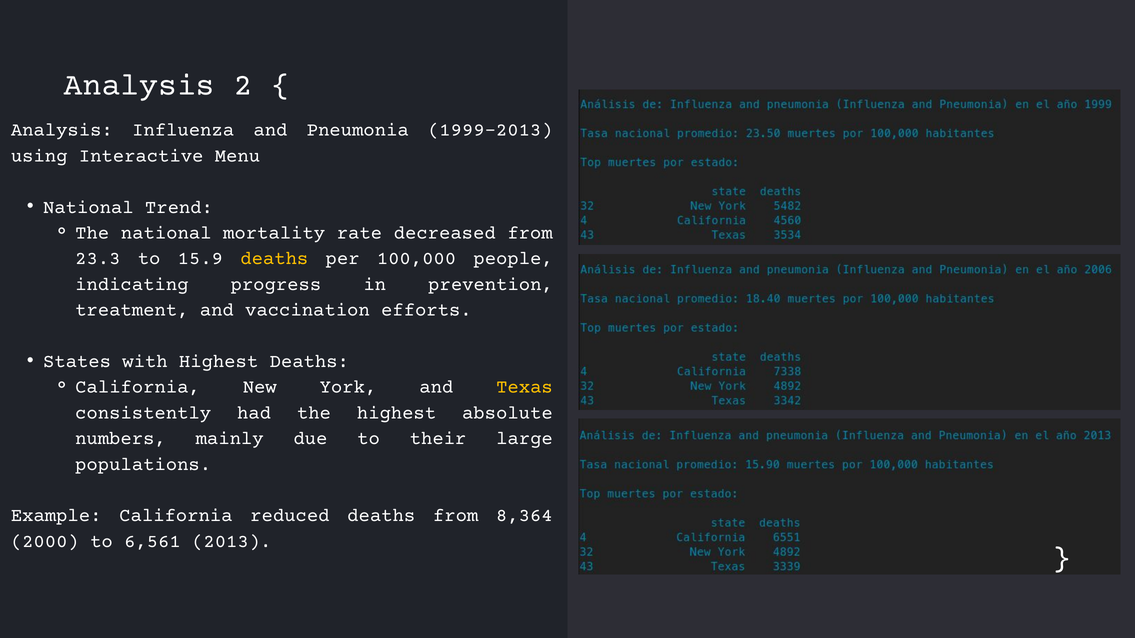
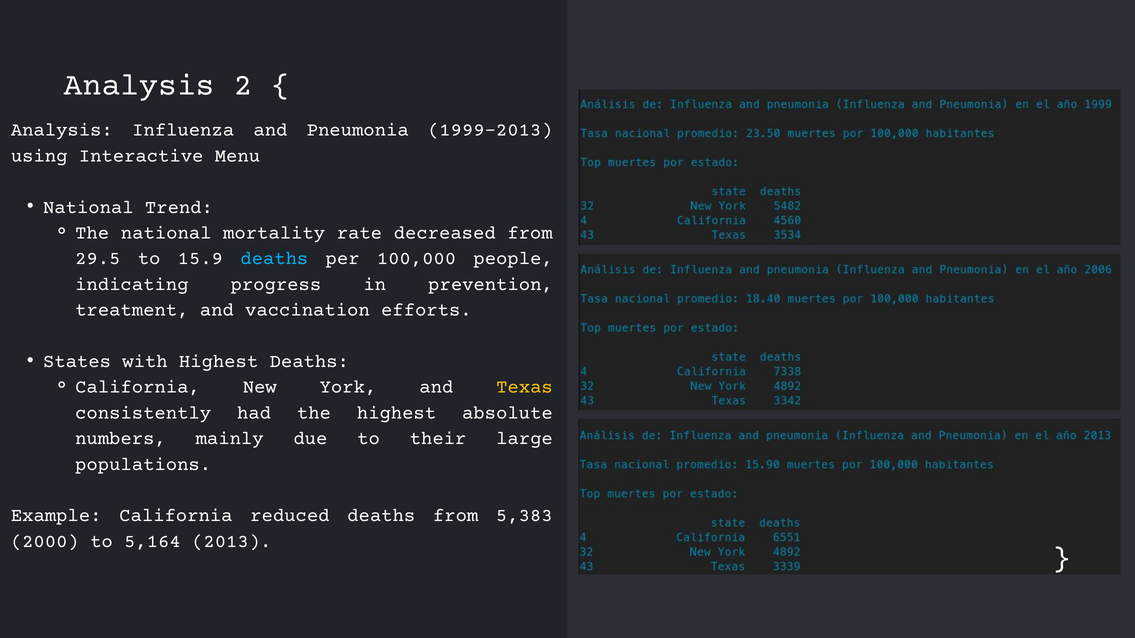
23.3: 23.3 -> 29.5
deaths at (274, 258) colour: yellow -> light blue
8,364: 8,364 -> 5,383
6,561: 6,561 -> 5,164
